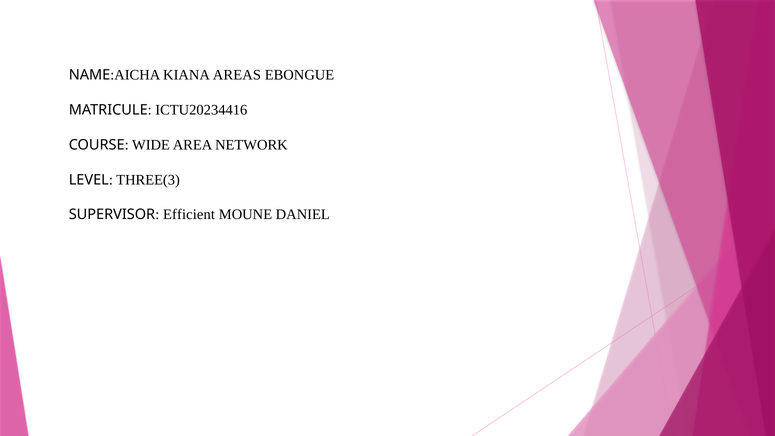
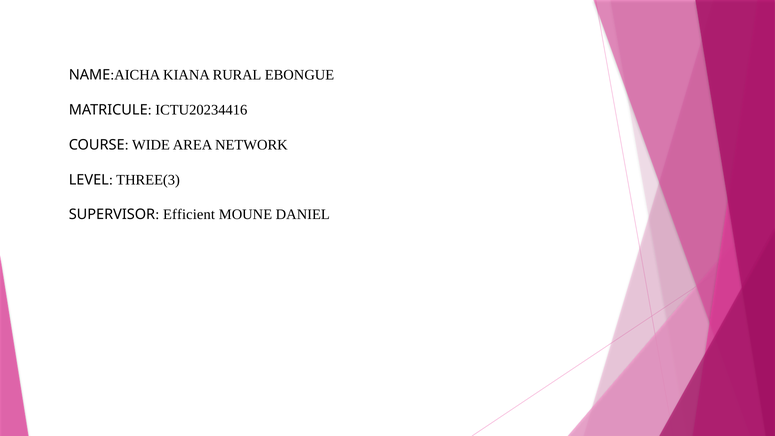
AREAS: AREAS -> RURAL
